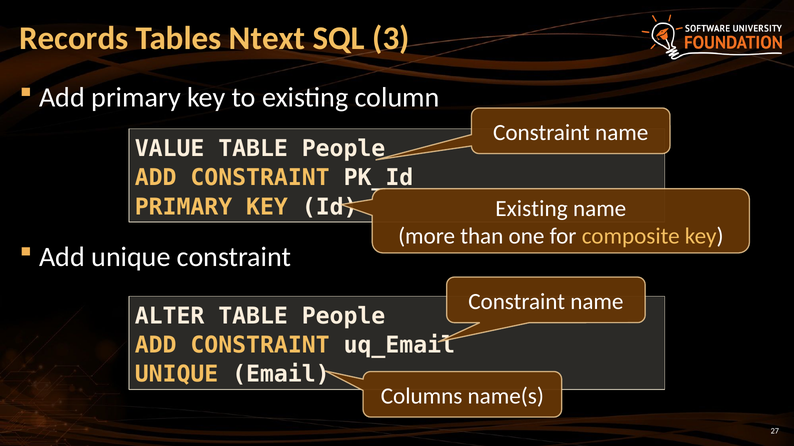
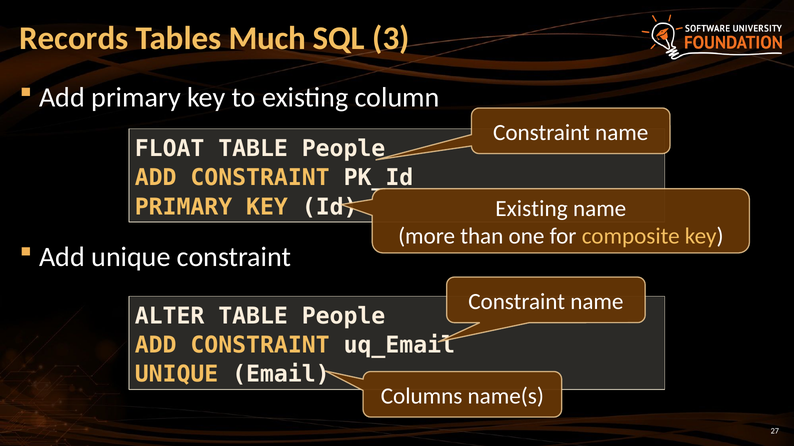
Ntext: Ntext -> Much
VALUE: VALUE -> FLOAT
